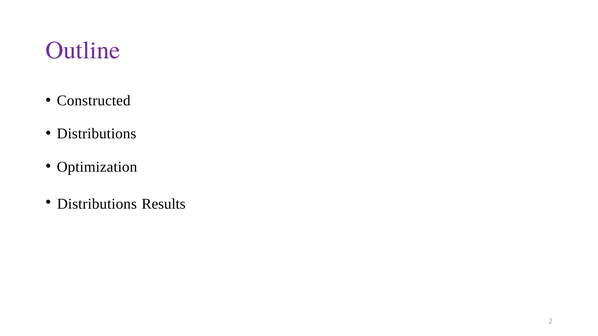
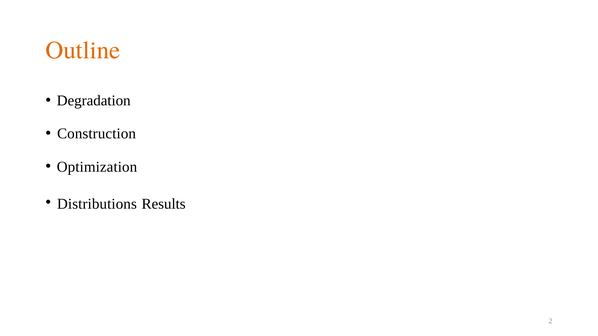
Outline colour: purple -> orange
Constructed: Constructed -> Degradation
Distributions at (97, 134): Distributions -> Construction
